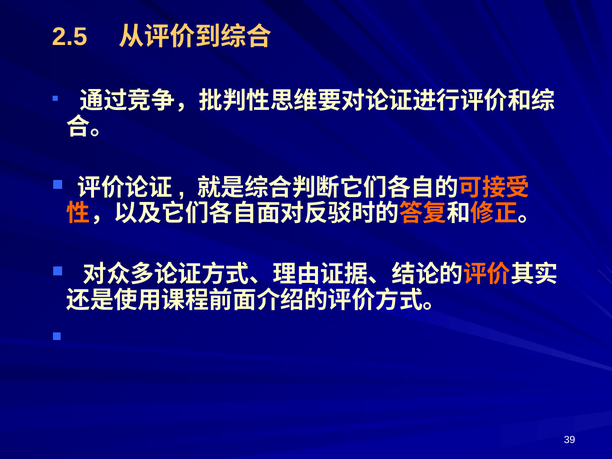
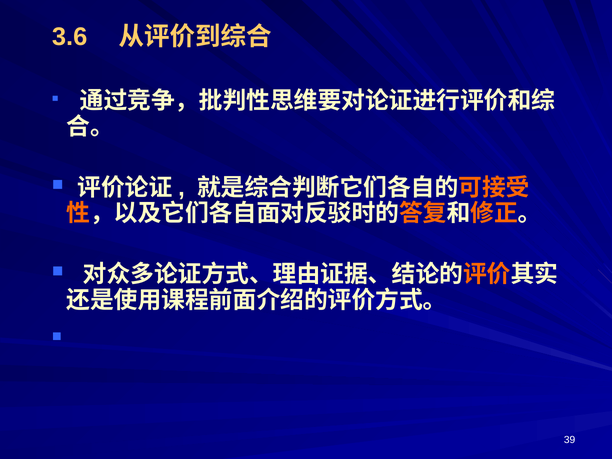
2.5: 2.5 -> 3.6
